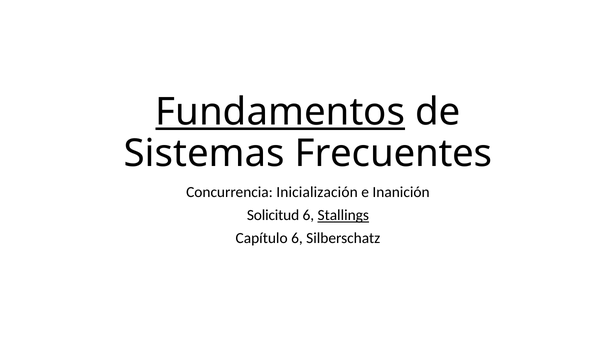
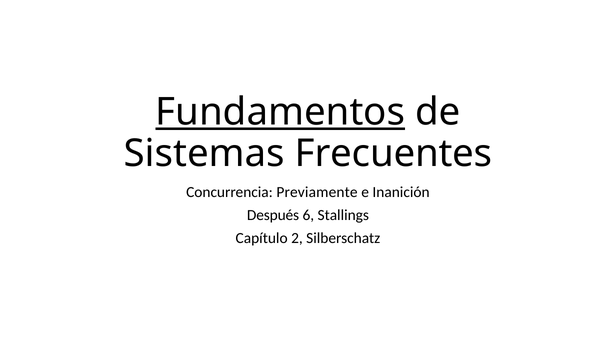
Inicialización: Inicialización -> Previamente
Solicitud: Solicitud -> Después
Stallings underline: present -> none
Capítulo 6: 6 -> 2
